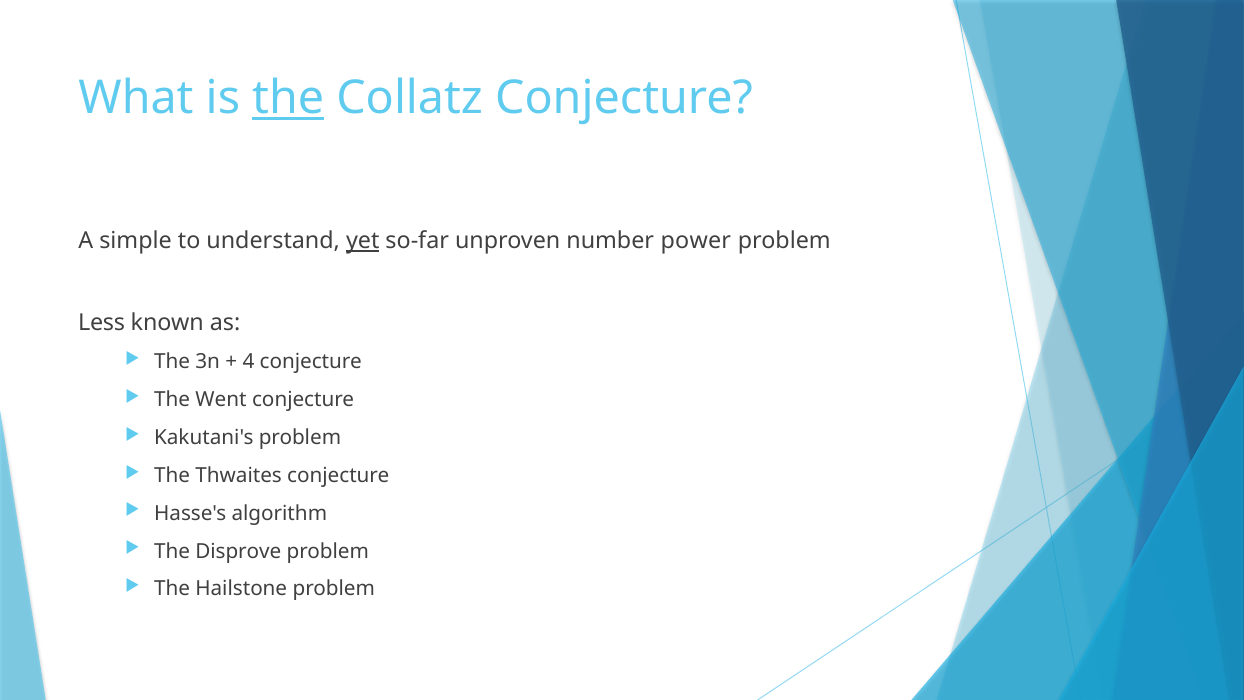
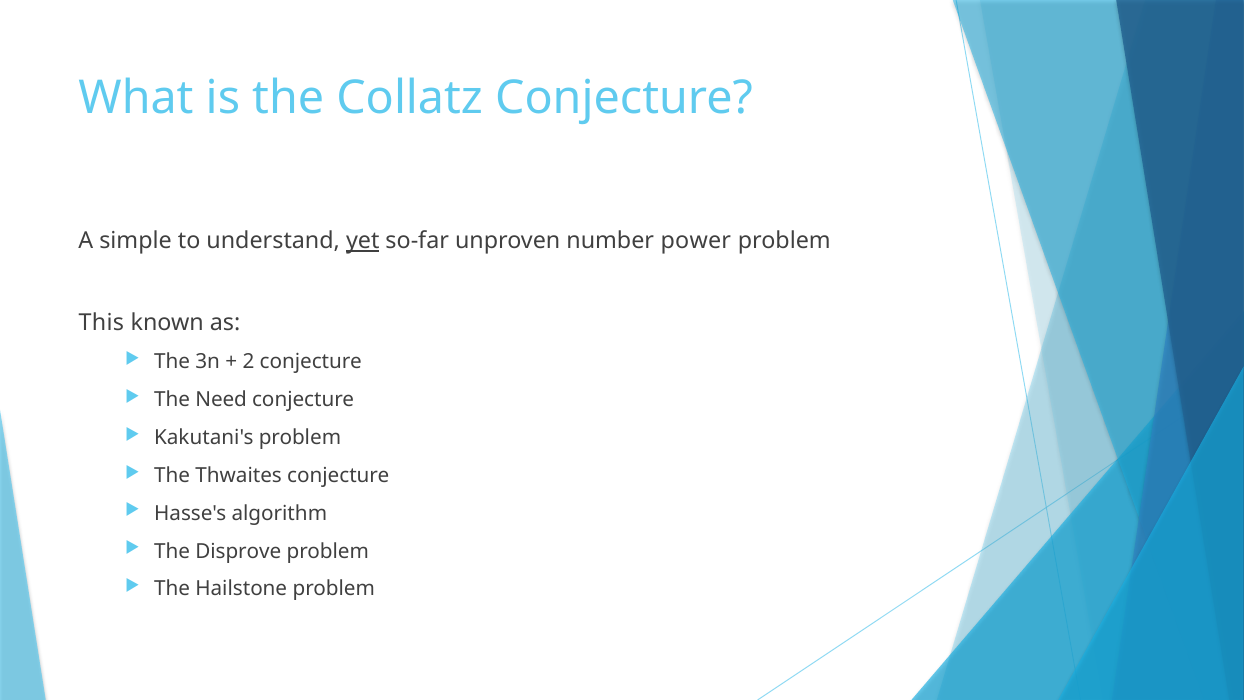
the at (288, 98) underline: present -> none
Less: Less -> This
4: 4 -> 2
Went: Went -> Need
